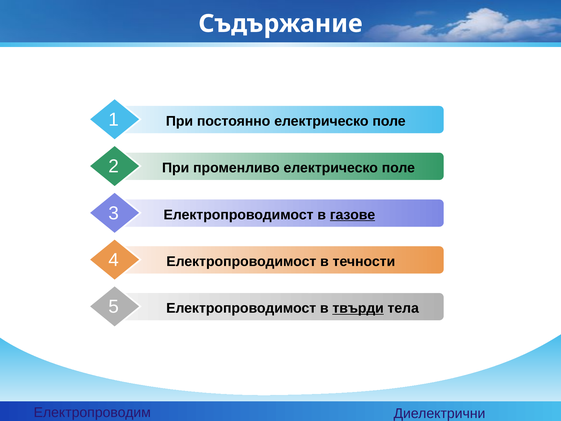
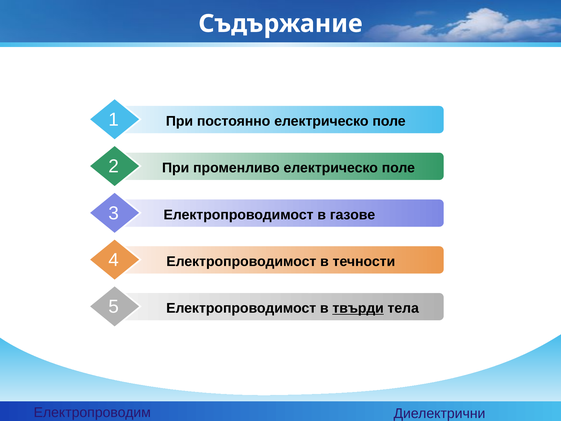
газове underline: present -> none
